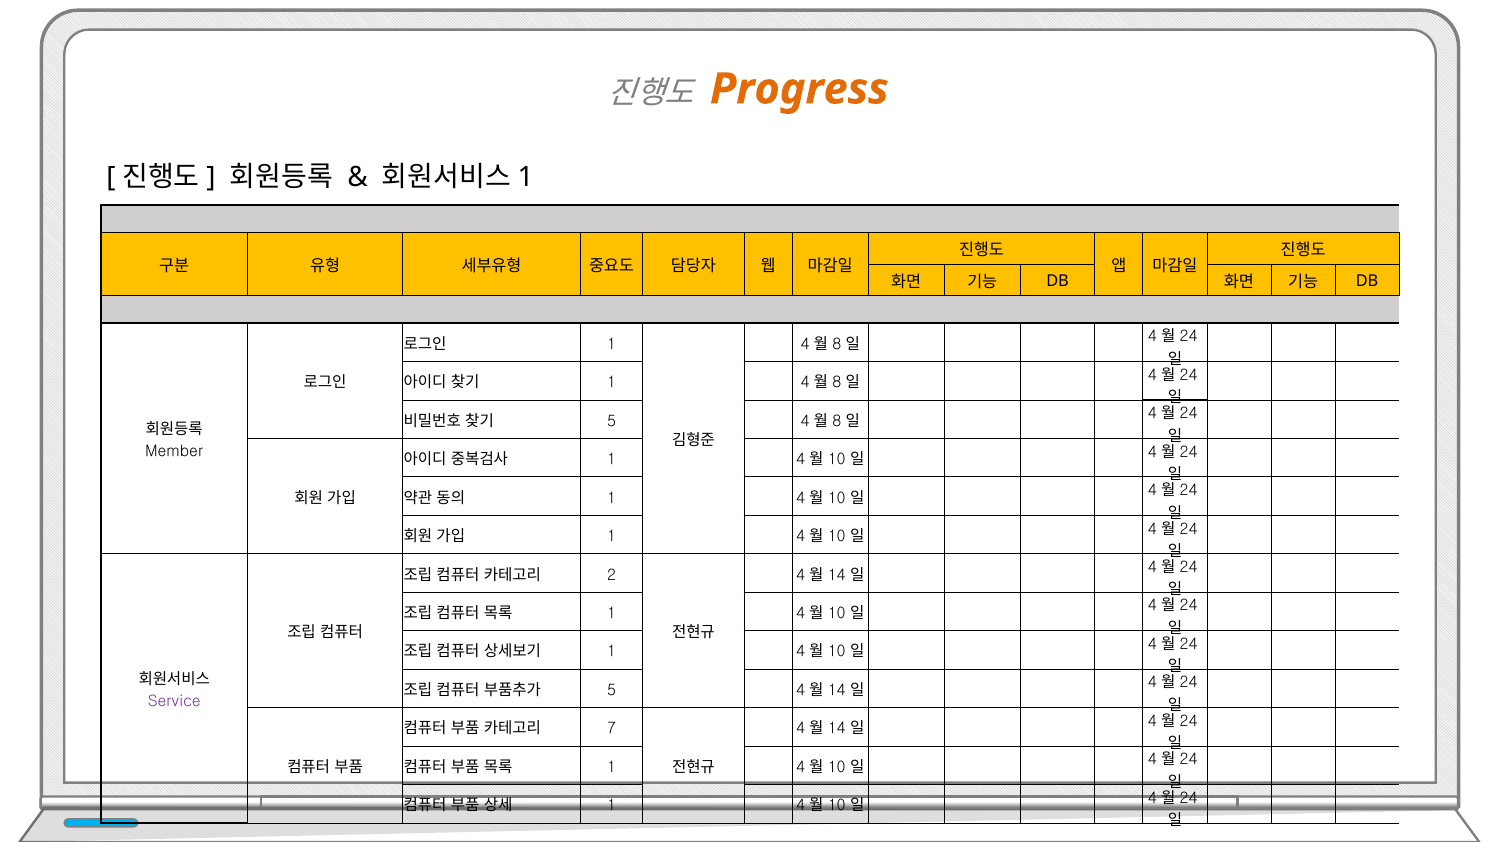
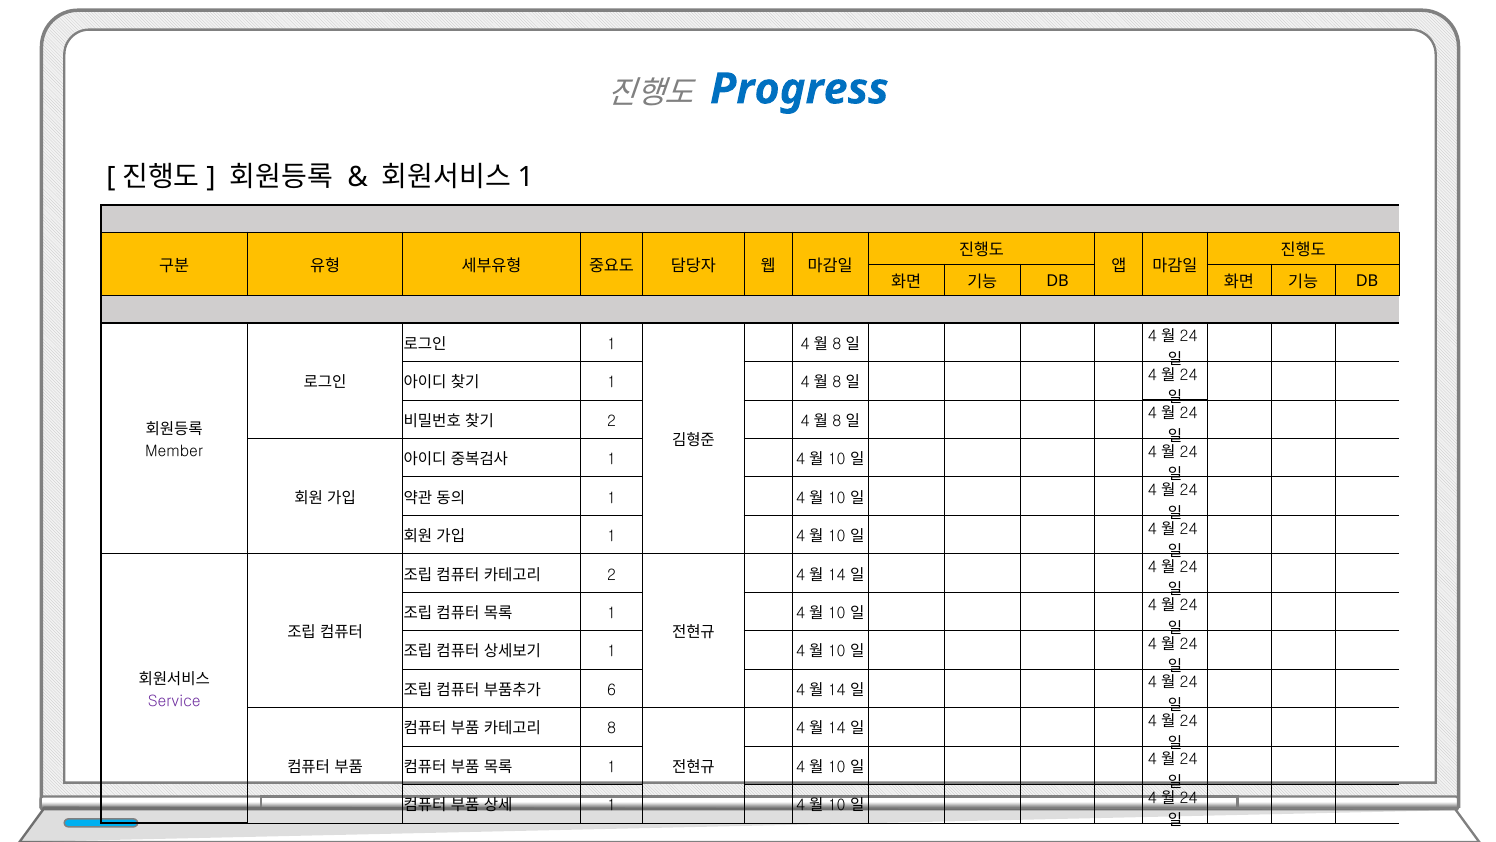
Progress colour: orange -> blue
5 at (612, 421): 5 -> 2
5 at (612, 690): 5 -> 6
7 at (612, 728): 7 -> 8
